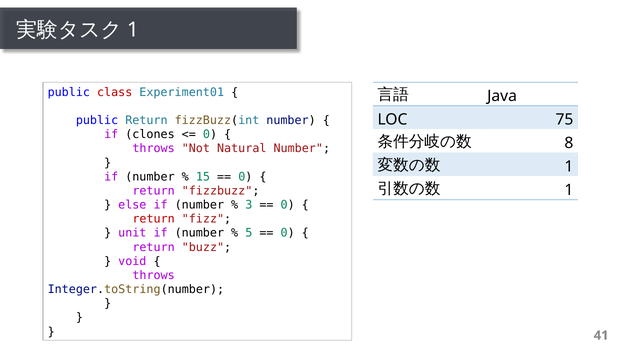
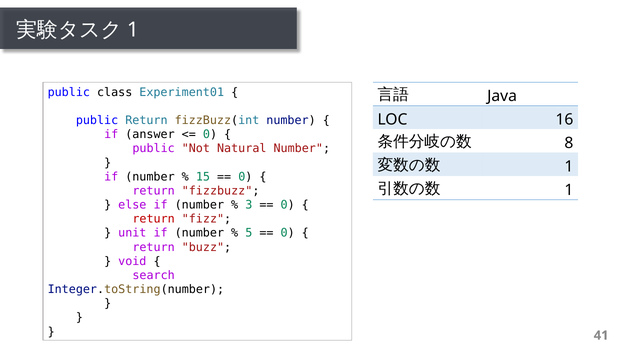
class colour: red -> black
75: 75 -> 16
clones: clones -> answer
throws at (154, 149): throws -> public
throws at (154, 275): throws -> search
